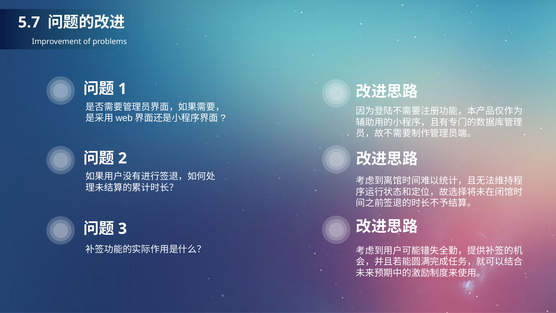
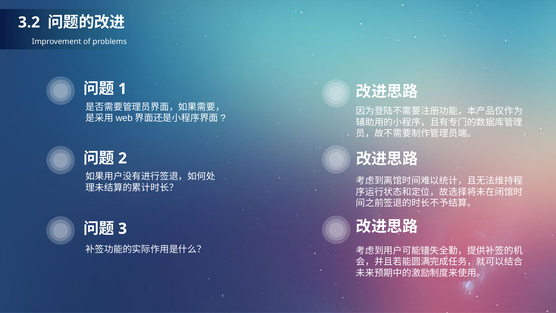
5.7: 5.7 -> 3.2
